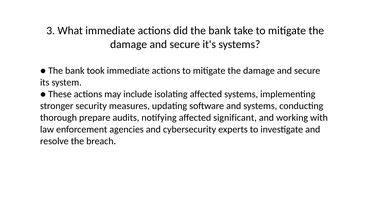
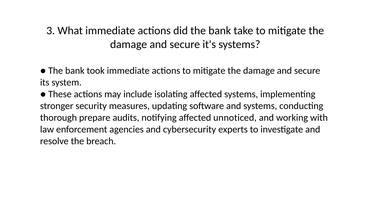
significant: significant -> unnoticed
